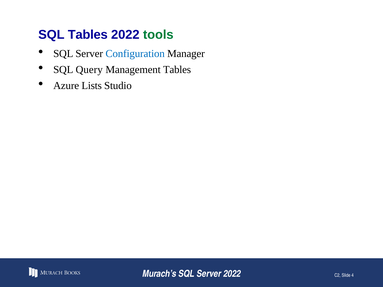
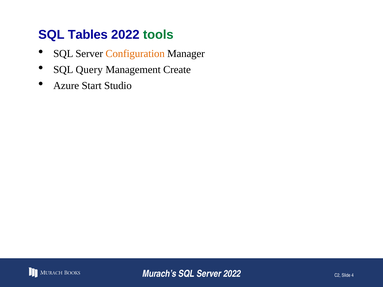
Configuration colour: blue -> orange
Management Tables: Tables -> Create
Lists: Lists -> Start
